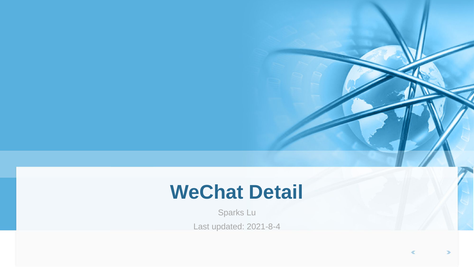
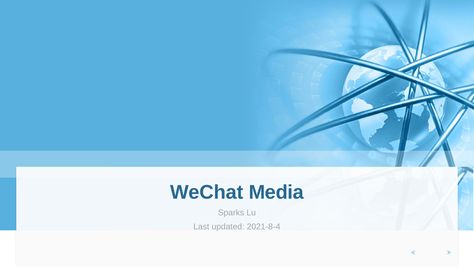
Detail: Detail -> Media
